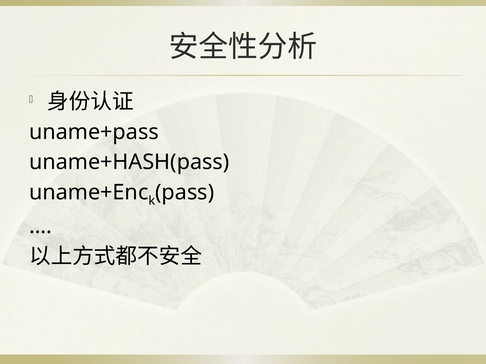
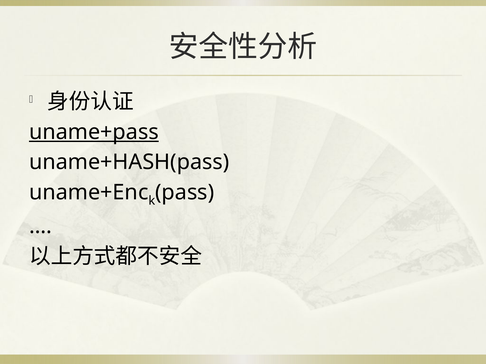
uname+pass underline: none -> present
